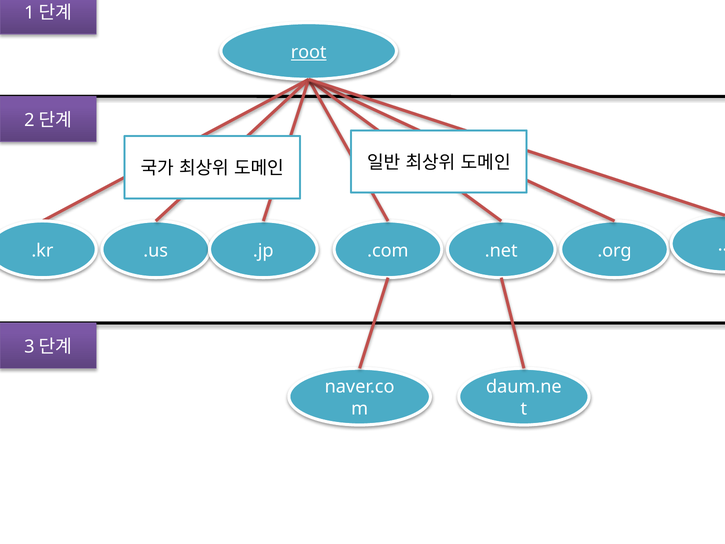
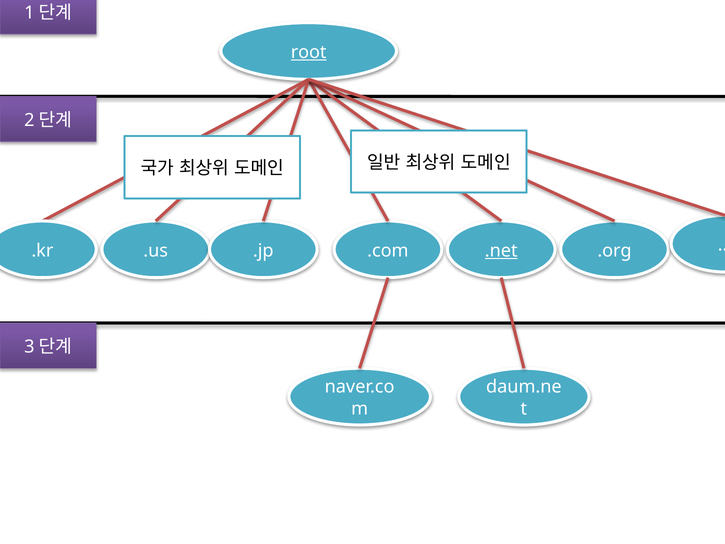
.net underline: none -> present
